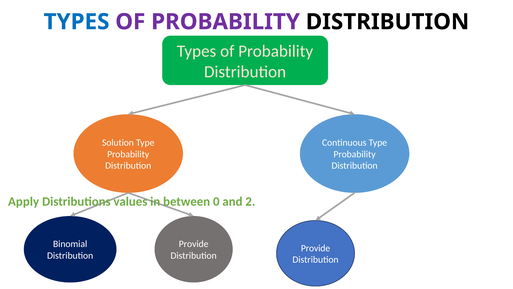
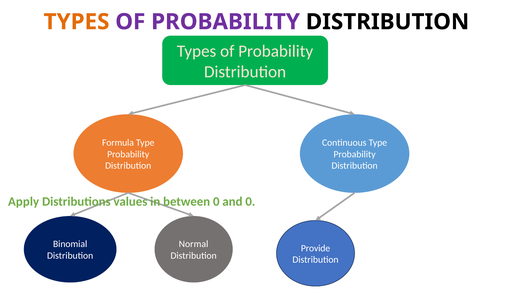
TYPES at (77, 22) colour: blue -> orange
Solution: Solution -> Formula
and 2: 2 -> 0
Provide at (194, 244): Provide -> Normal
